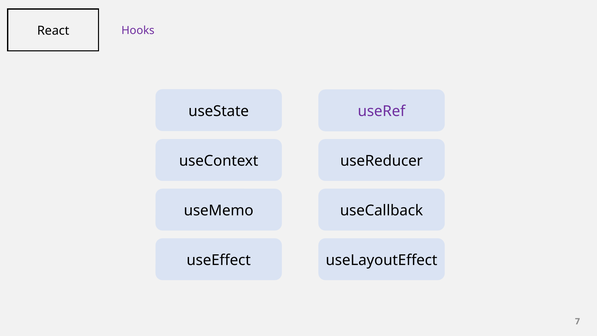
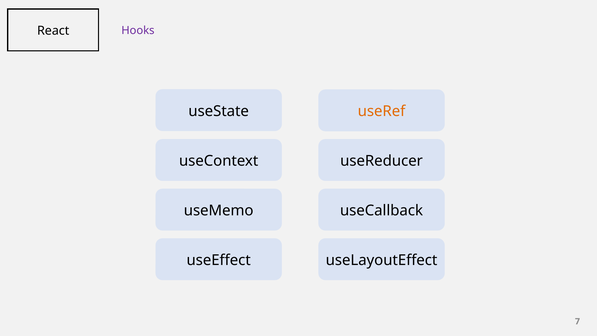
useRef colour: purple -> orange
